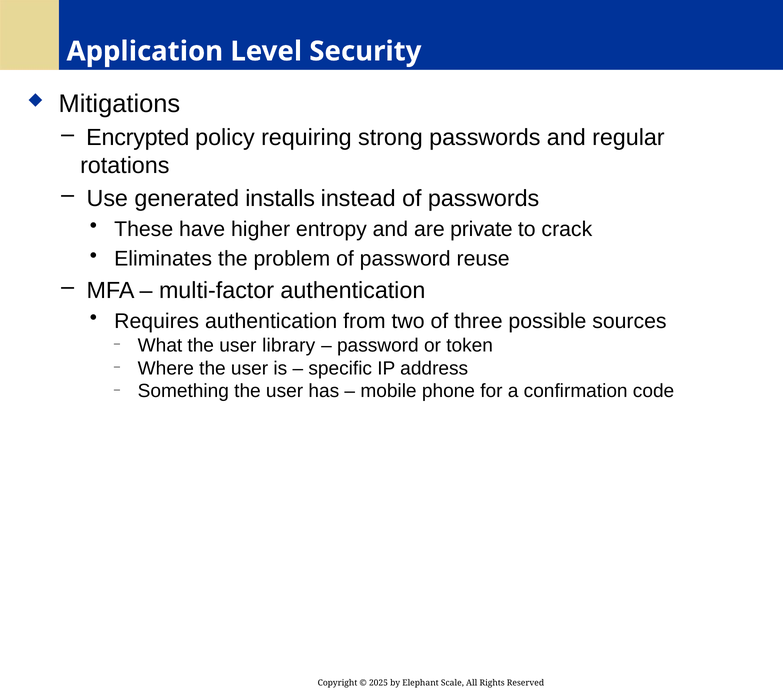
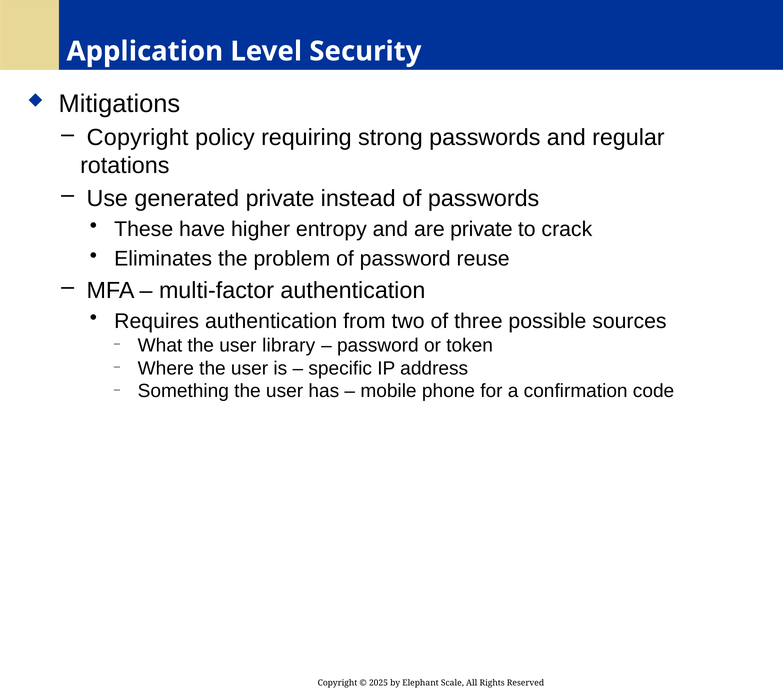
Encrypted at (138, 138): Encrypted -> Copyright
generated installs: installs -> private
